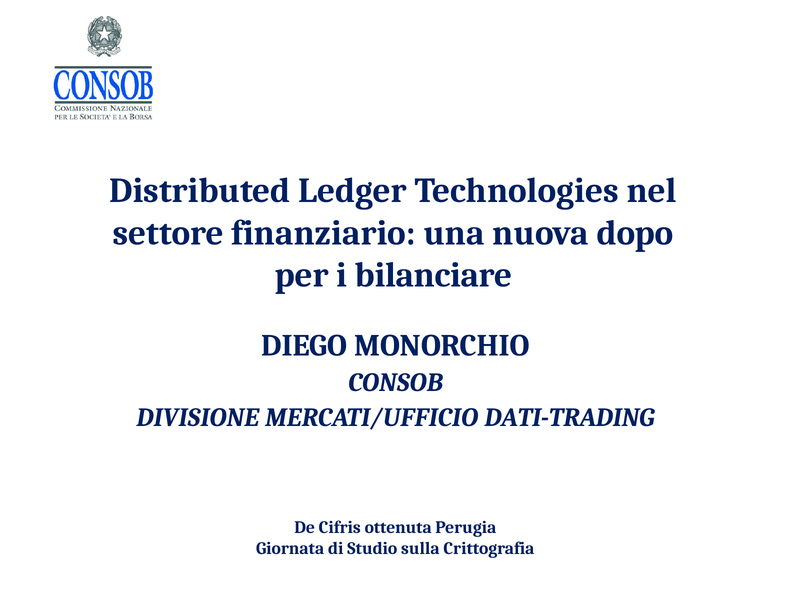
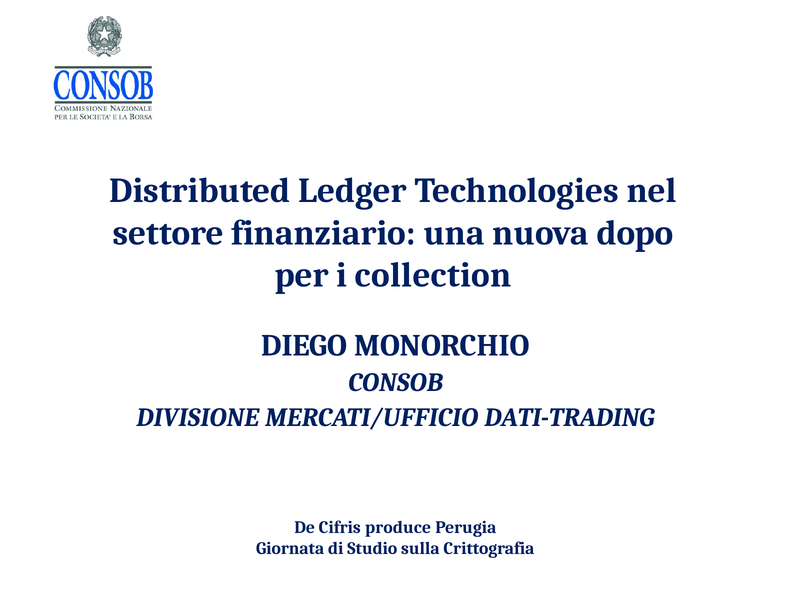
bilanciare: bilanciare -> collection
ottenuta: ottenuta -> produce
